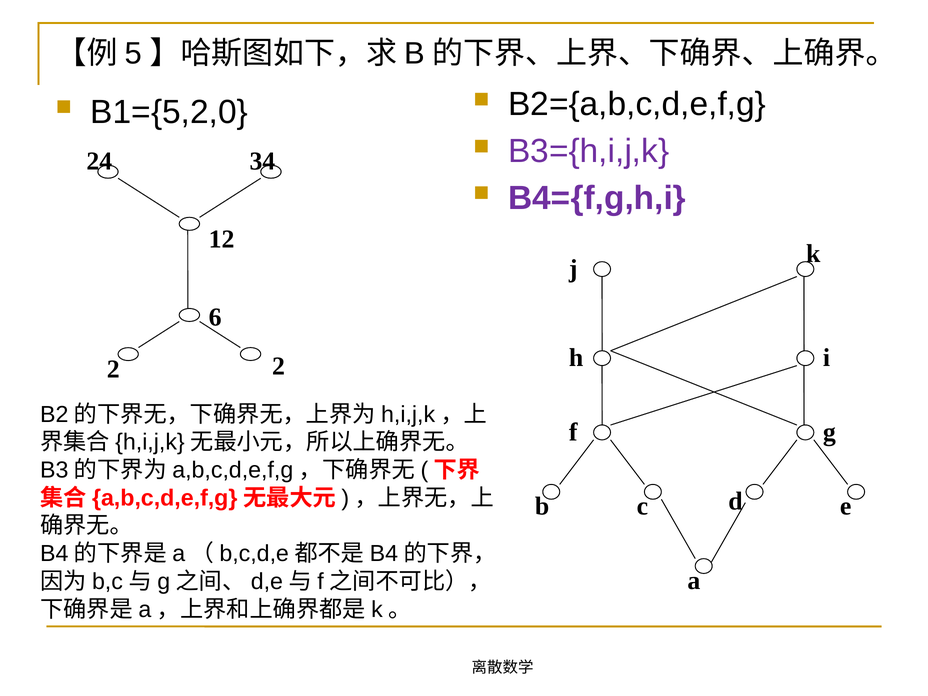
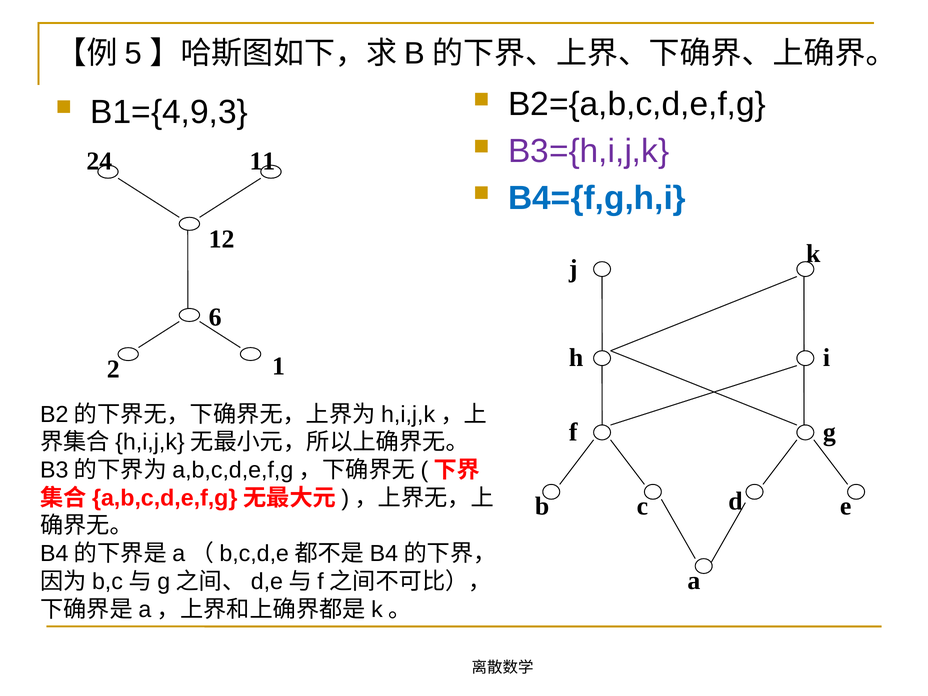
B1={5,2,0: B1={5,2,0 -> B1={4,9,3
34: 34 -> 11
B4={f,g,h,i colour: purple -> blue
2 2: 2 -> 1
